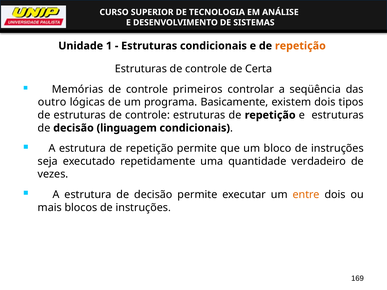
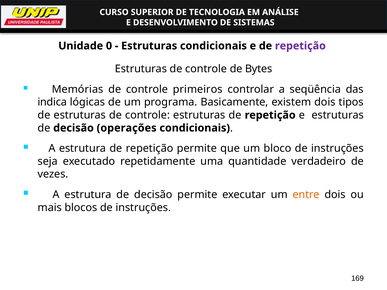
1: 1 -> 0
repetição at (300, 46) colour: orange -> purple
Certa: Certa -> Bytes
outro: outro -> indica
linguagem: linguagem -> operações
